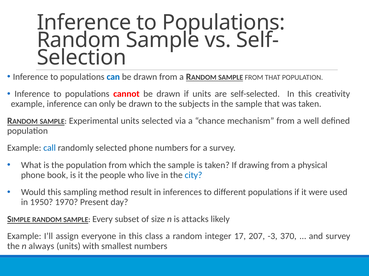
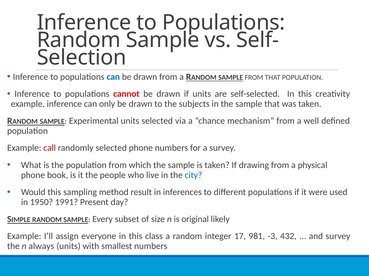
call colour: blue -> red
1970: 1970 -> 1991
attacks: attacks -> original
207: 207 -> 981
370: 370 -> 432
